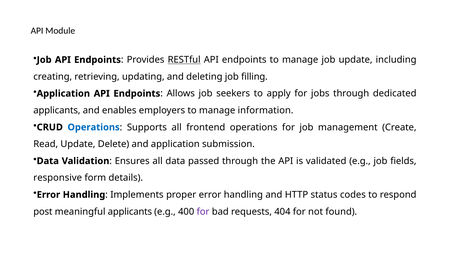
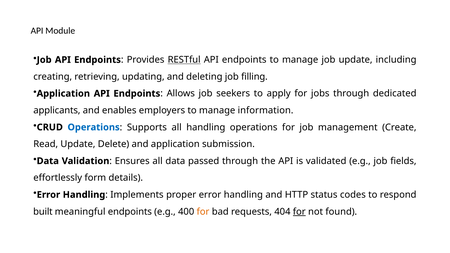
all frontend: frontend -> handling
responsive: responsive -> effortlessly
post: post -> built
meaningful applicants: applicants -> endpoints
for at (203, 212) colour: purple -> orange
for at (299, 212) underline: none -> present
